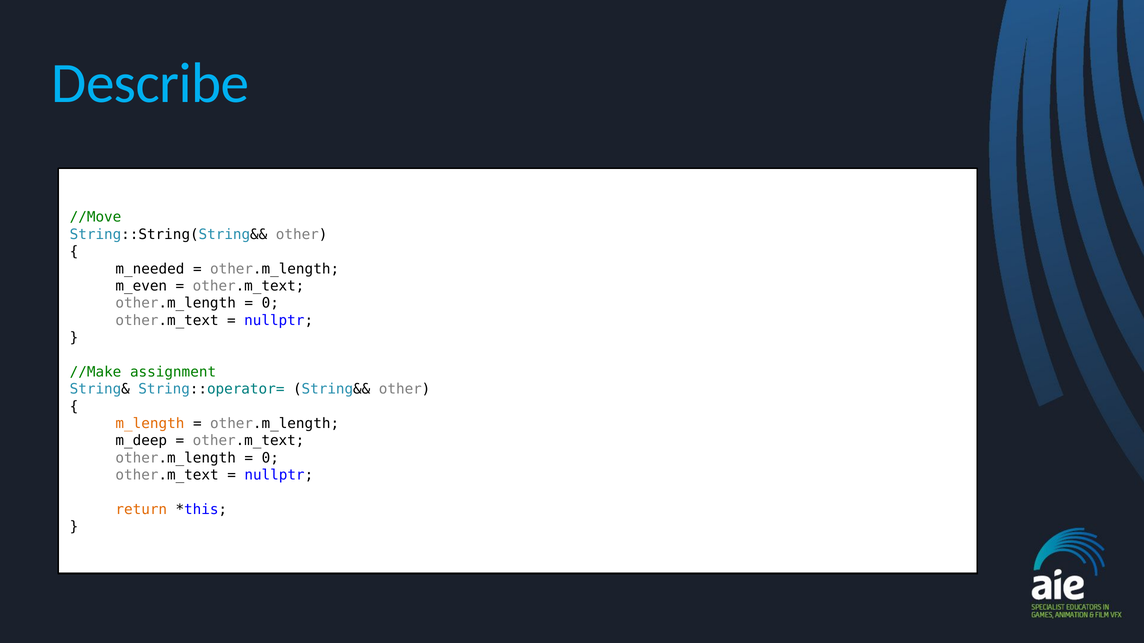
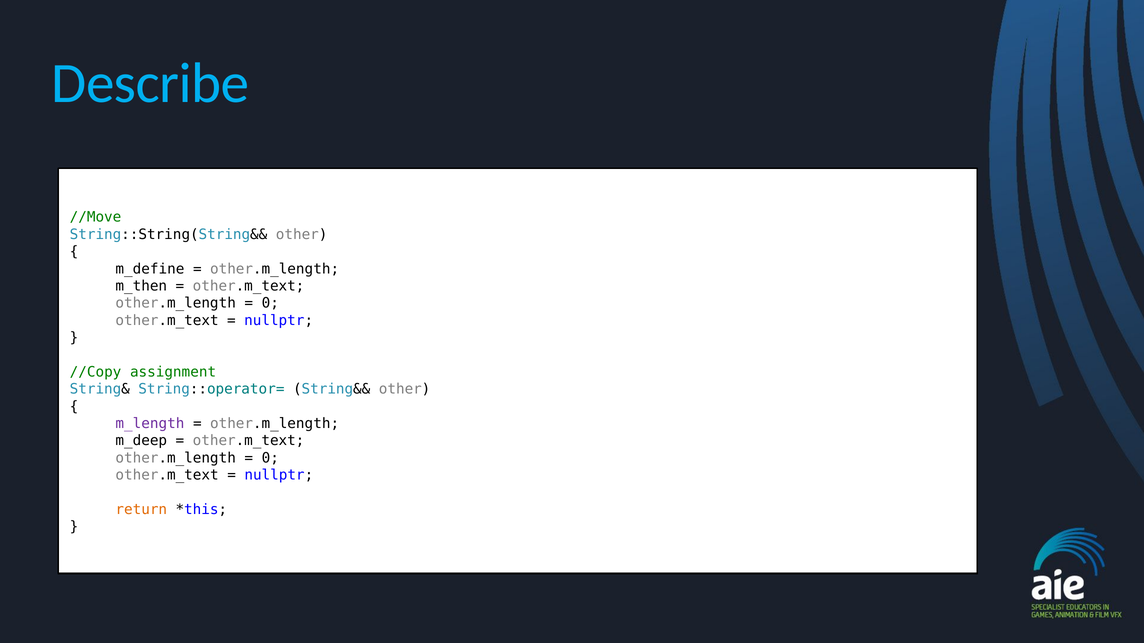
m_needed: m_needed -> m_define
m_even: m_even -> m_then
//Make: //Make -> //Copy
m_length colour: orange -> purple
